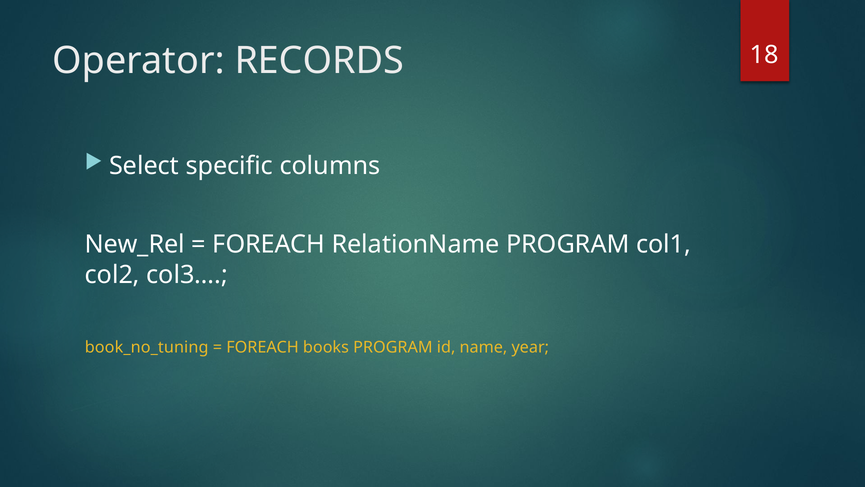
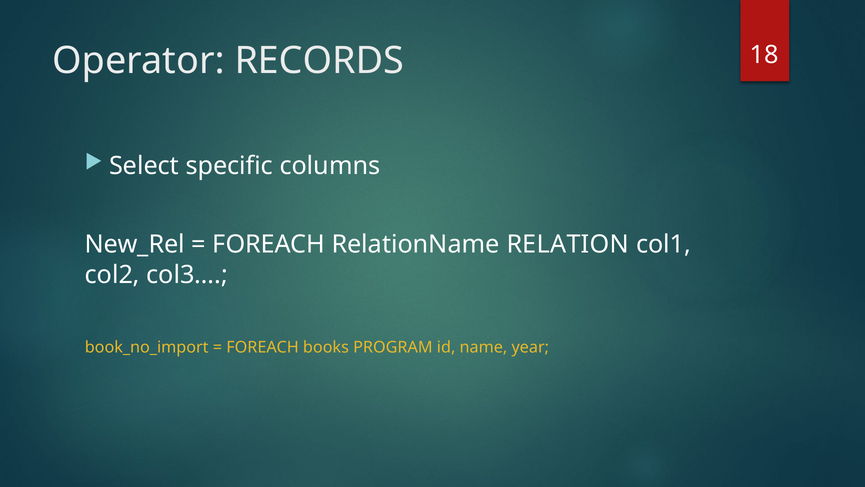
RelationName PROGRAM: PROGRAM -> RELATION
book_no_tuning: book_no_tuning -> book_no_import
